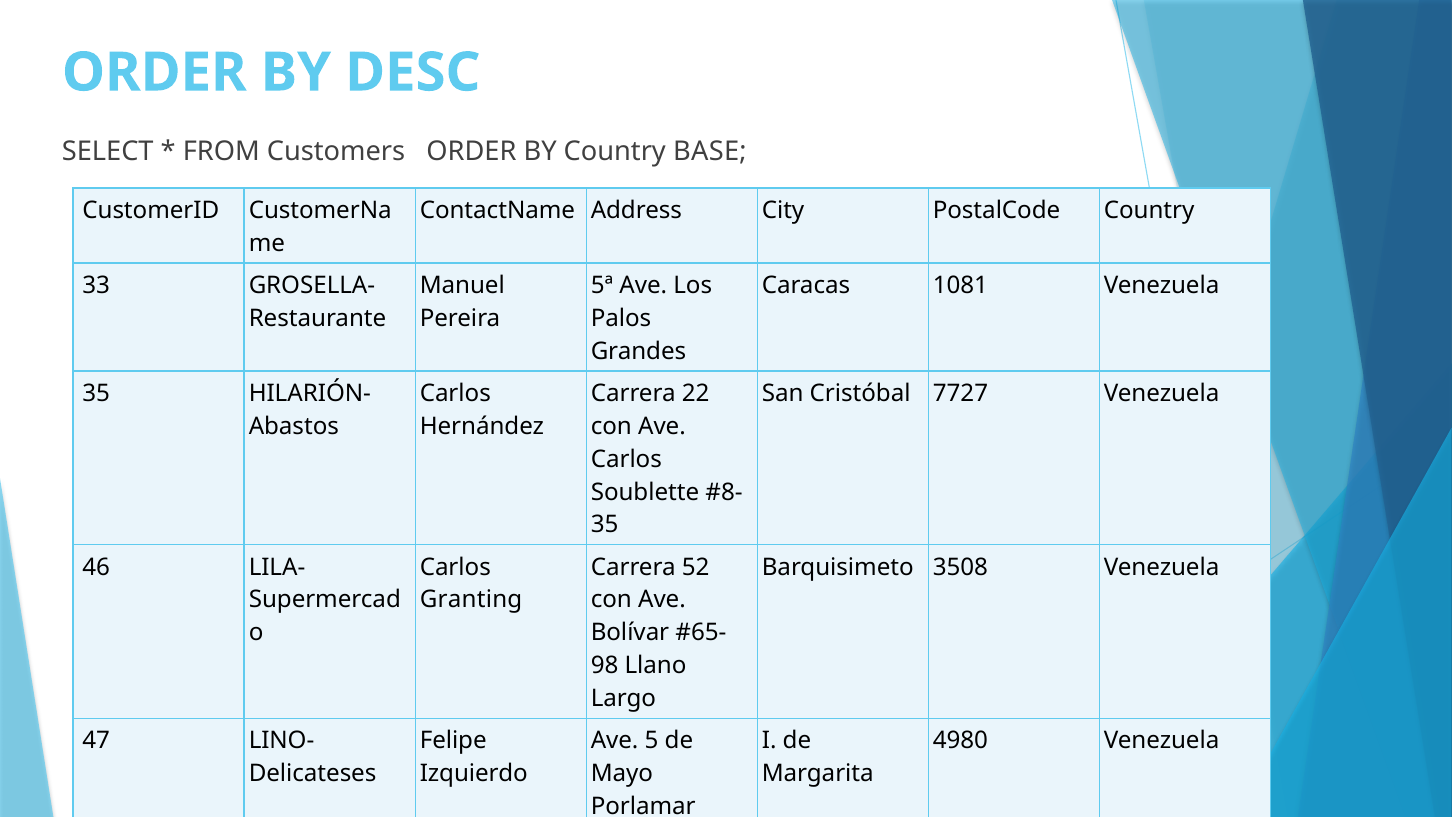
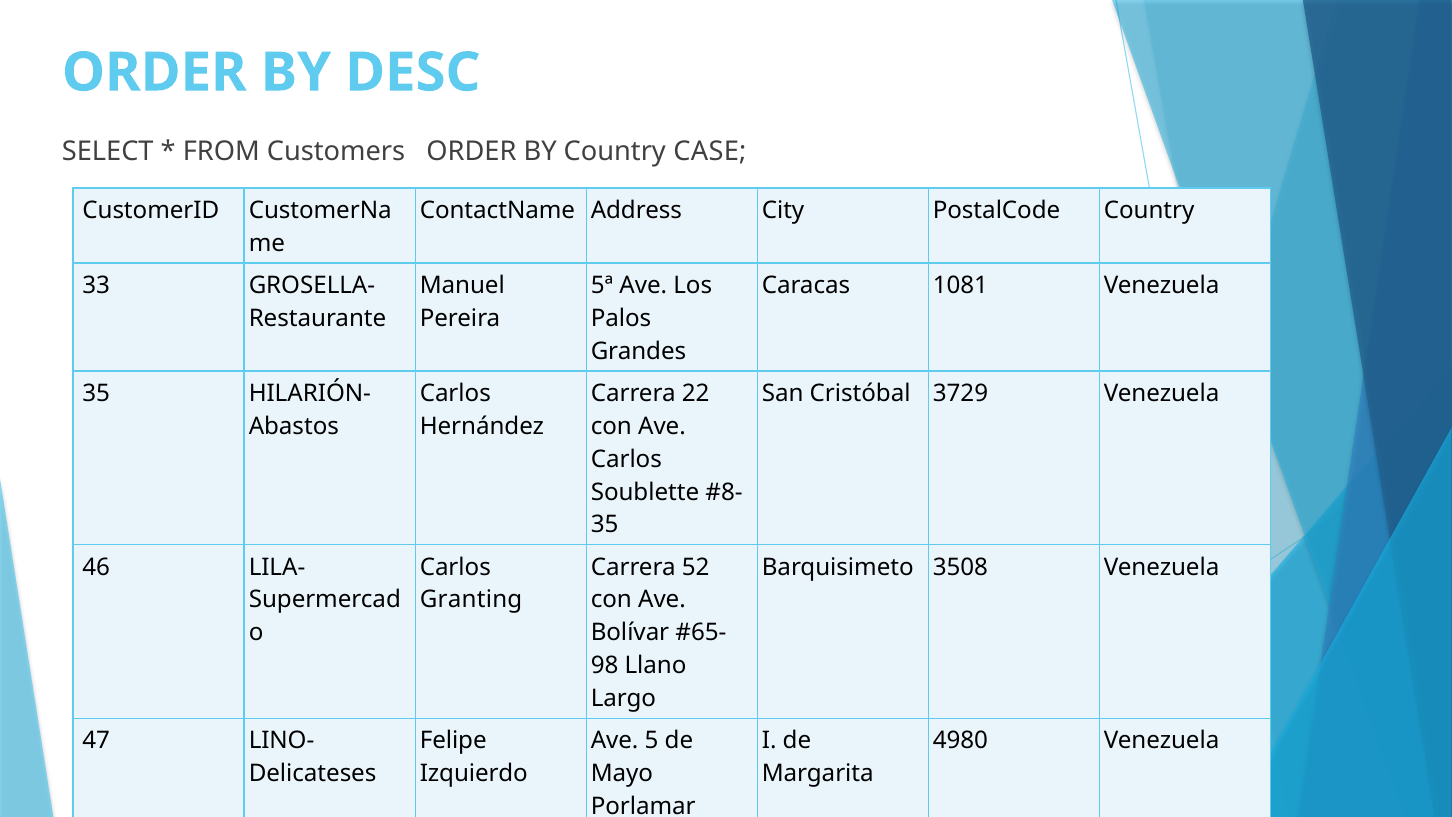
BASE: BASE -> CASE
7727: 7727 -> 3729
